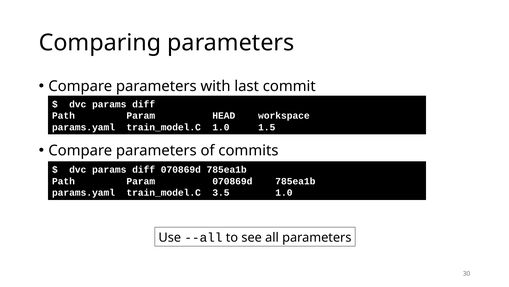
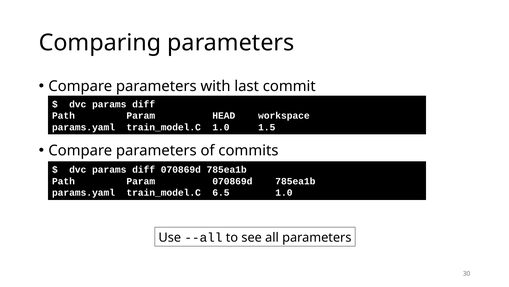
3.5: 3.5 -> 6.5
